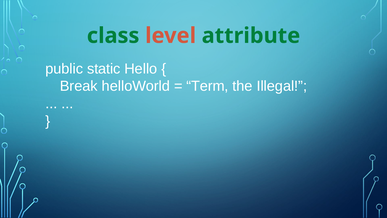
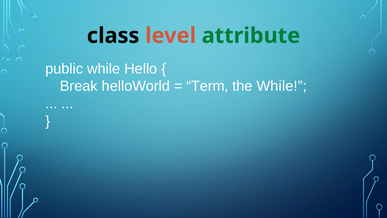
class colour: green -> black
public static: static -> while
the Illegal: Illegal -> While
